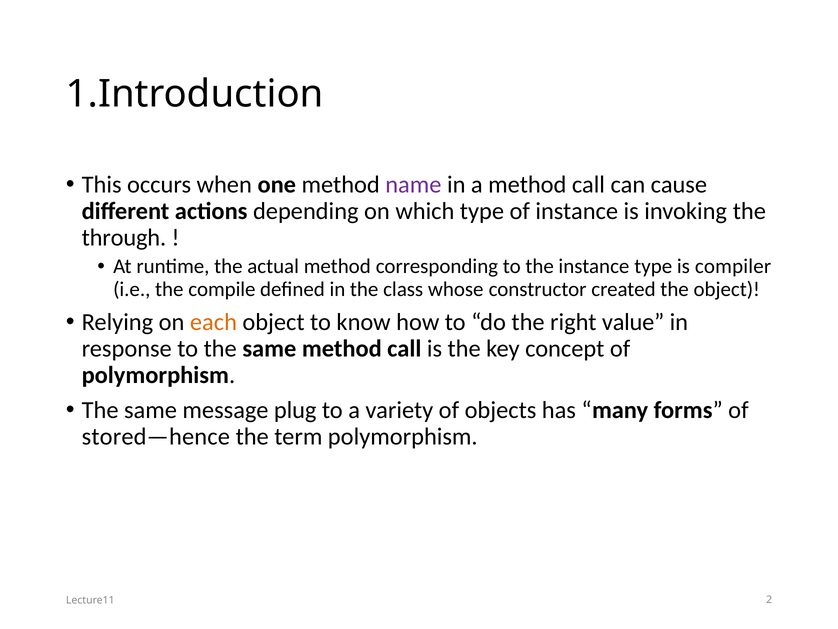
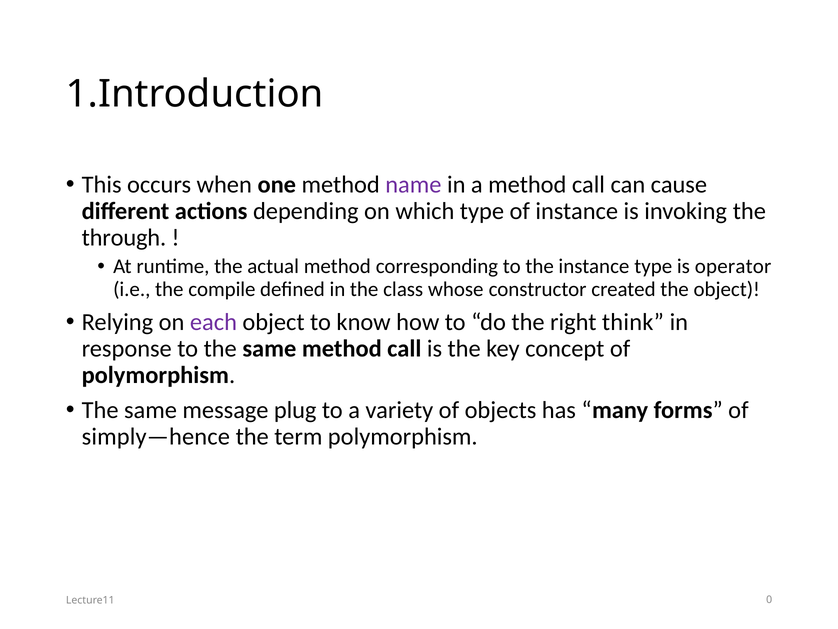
compiler: compiler -> operator
each colour: orange -> purple
value: value -> think
stored—hence: stored—hence -> simply—hence
2: 2 -> 0
